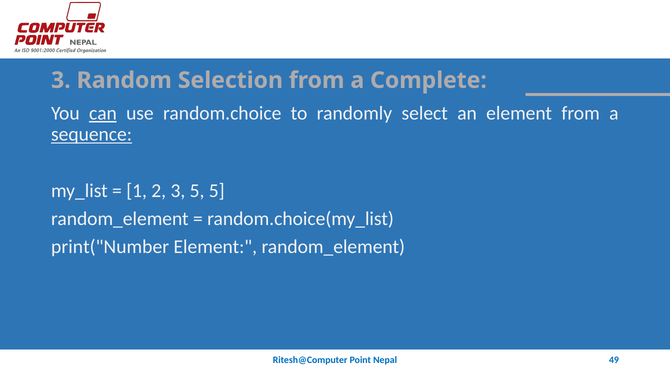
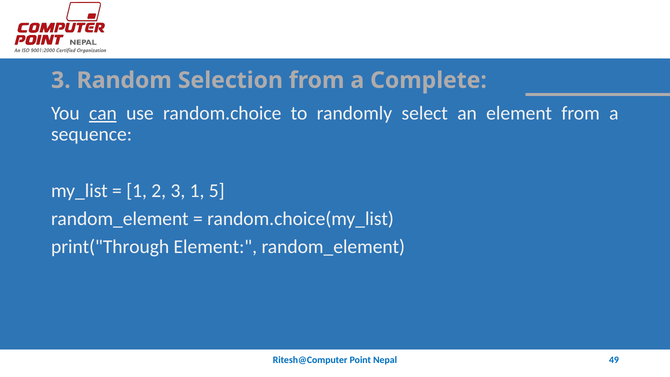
sequence underline: present -> none
3 5: 5 -> 1
print("Number: print("Number -> print("Through
